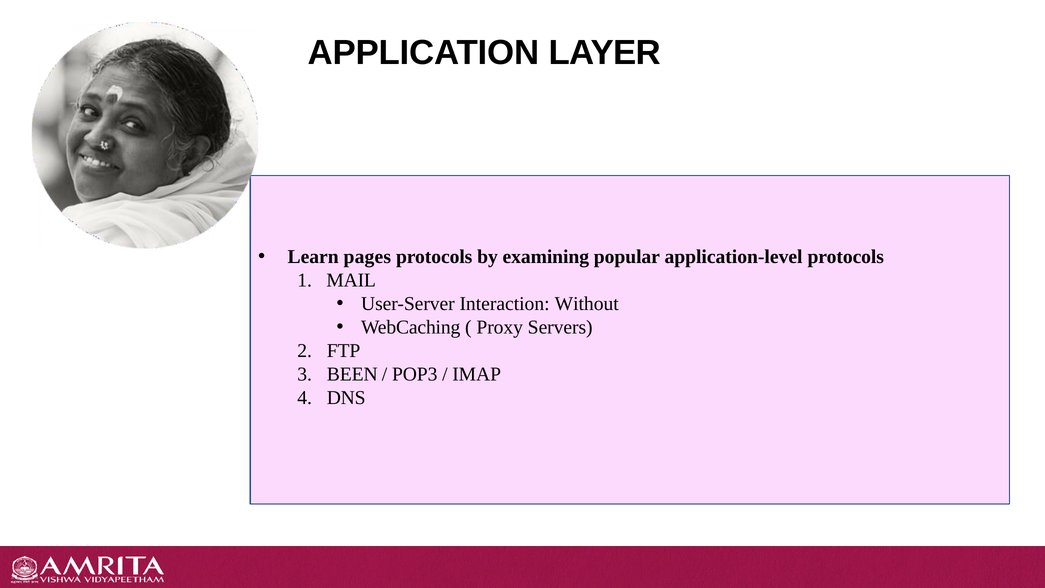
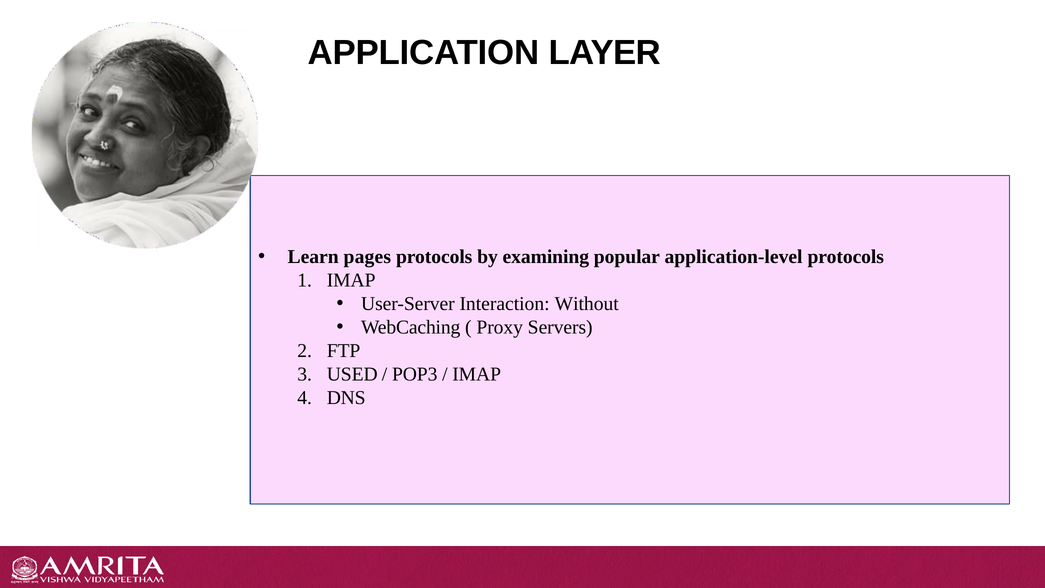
MAIL at (351, 280): MAIL -> IMAP
BEEN: BEEN -> USED
